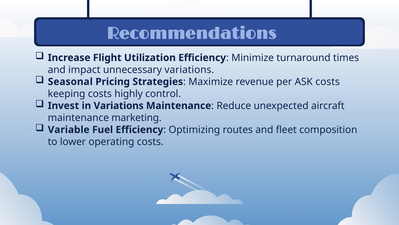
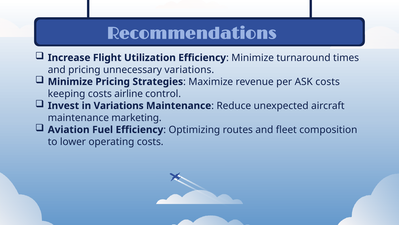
and impact: impact -> pricing
Seasonal at (70, 82): Seasonal -> Minimize
highly: highly -> airline
Variable: Variable -> Aviation
